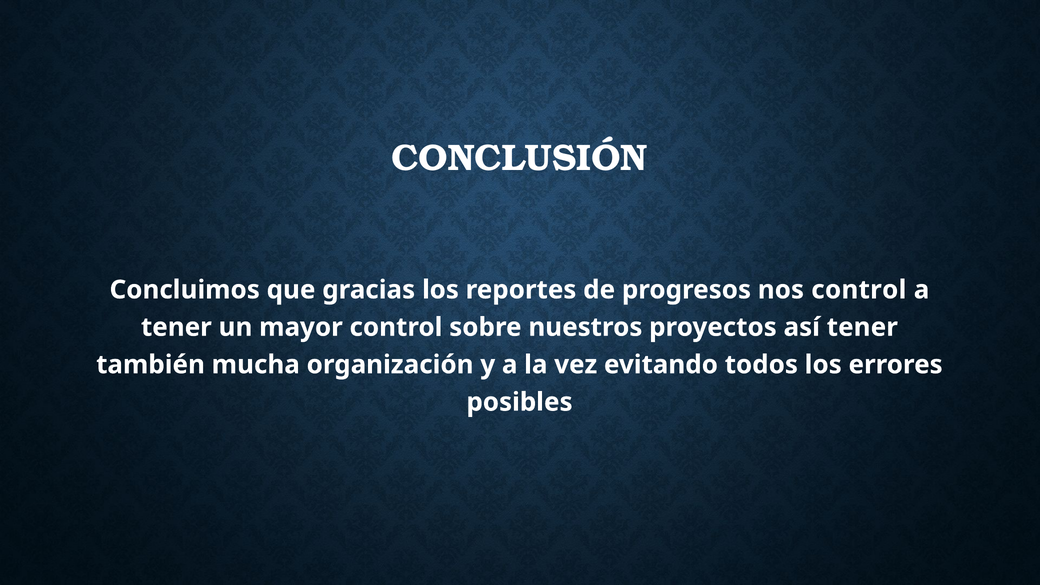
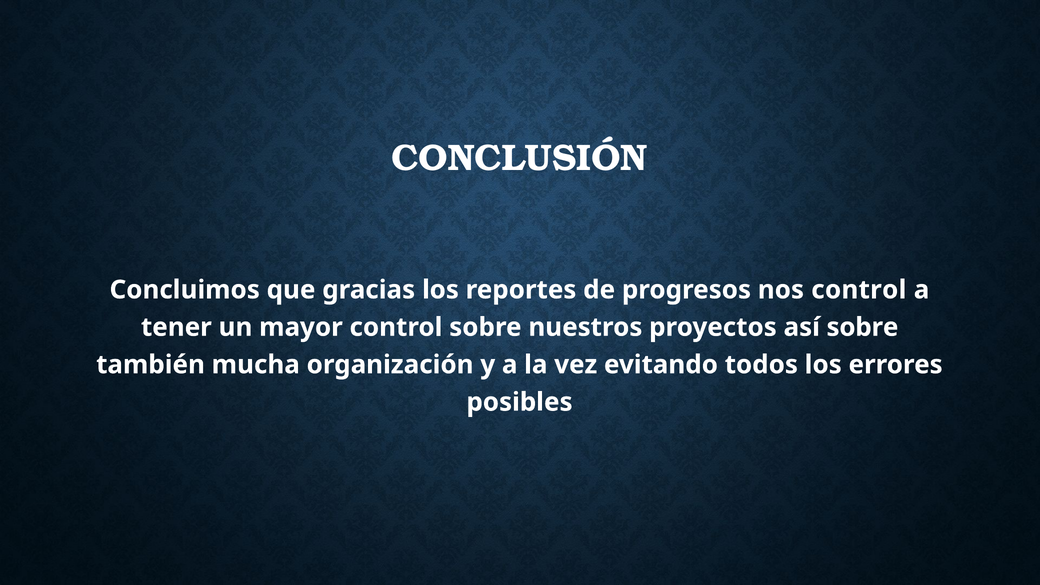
así tener: tener -> sobre
